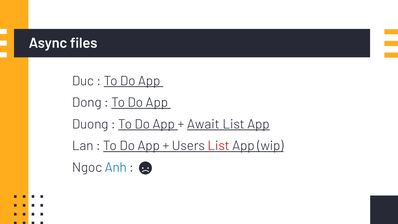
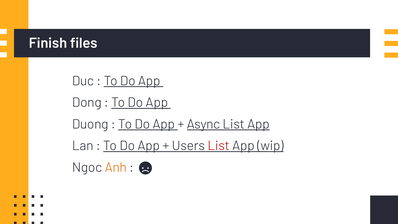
Async: Async -> Finish
Await: Await -> Async
Anh colour: blue -> orange
